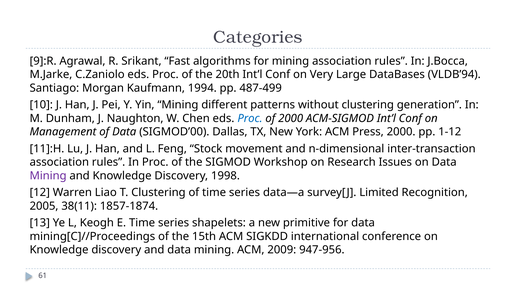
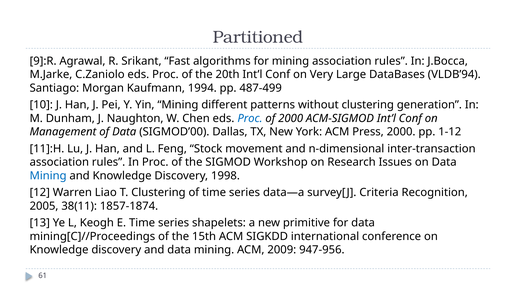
Categories: Categories -> Partitioned
Mining at (48, 176) colour: purple -> blue
Limited: Limited -> Criteria
